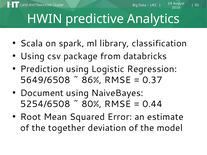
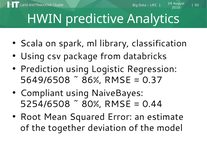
Document: Document -> Compliant
